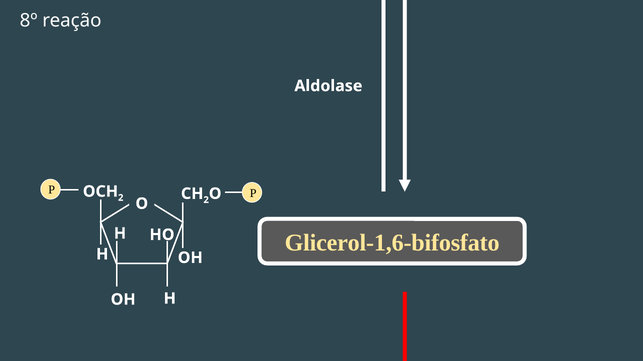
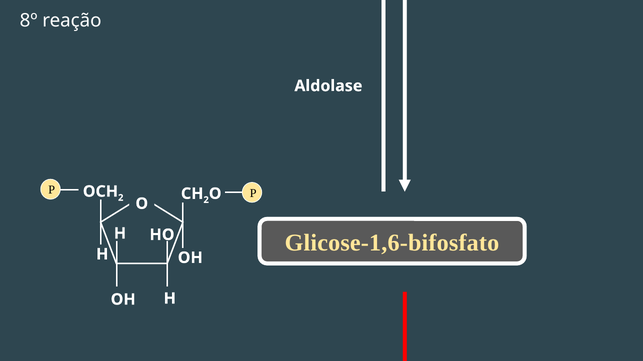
Glicerol-1,6-bifosfato: Glicerol-1,6-bifosfato -> Glicose-1,6-bifosfato
